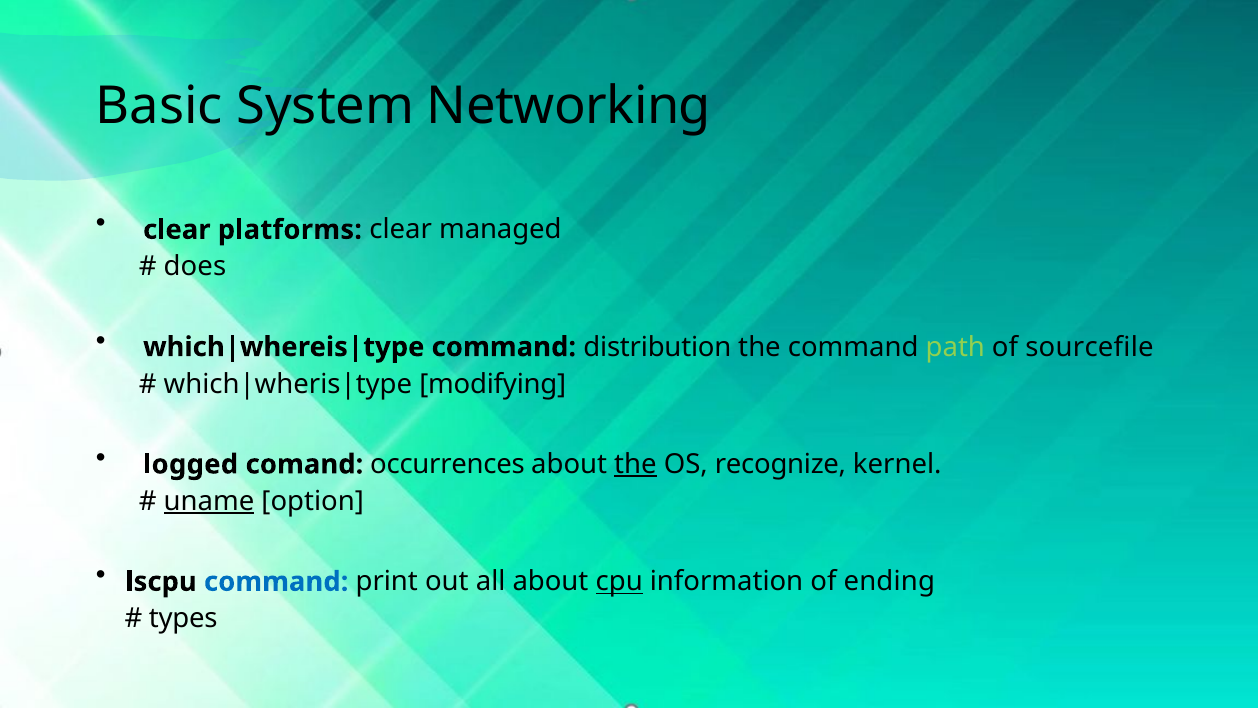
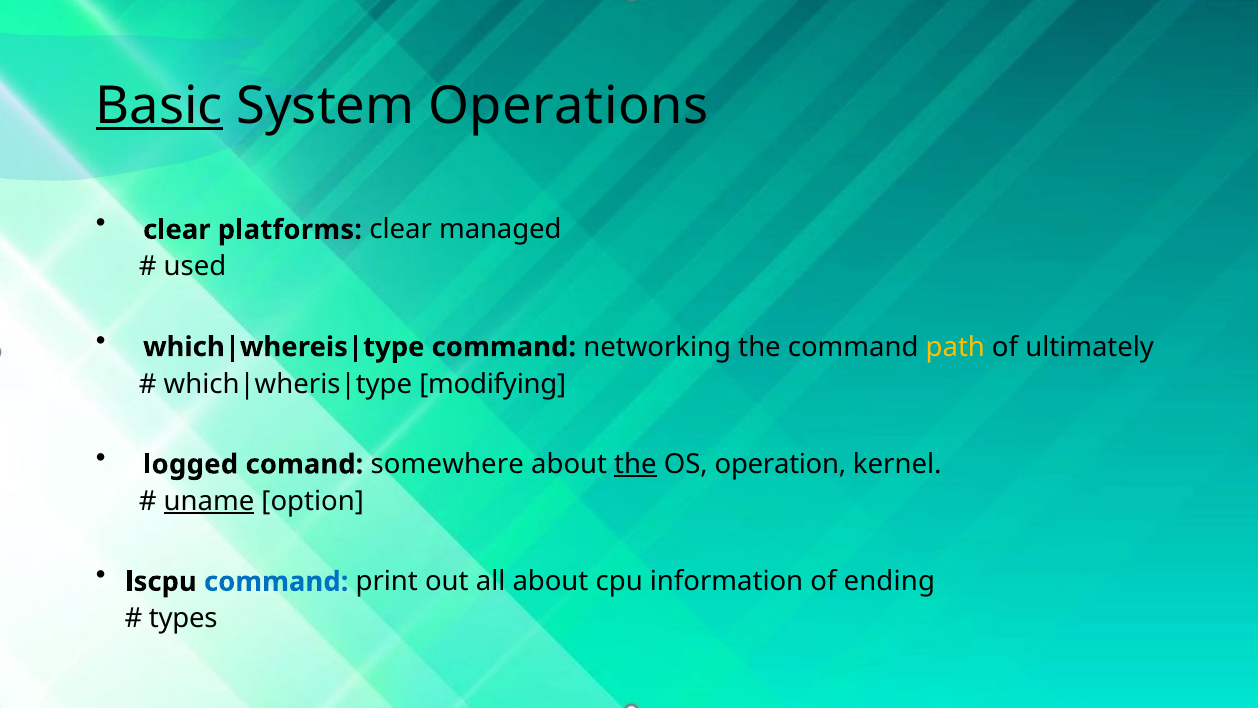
Basic underline: none -> present
Networking: Networking -> Operations
does: does -> used
distribution: distribution -> networking
path colour: light green -> yellow
sourcefile: sourcefile -> ultimately
occurrences: occurrences -> somewhere
recognize: recognize -> operation
cpu underline: present -> none
